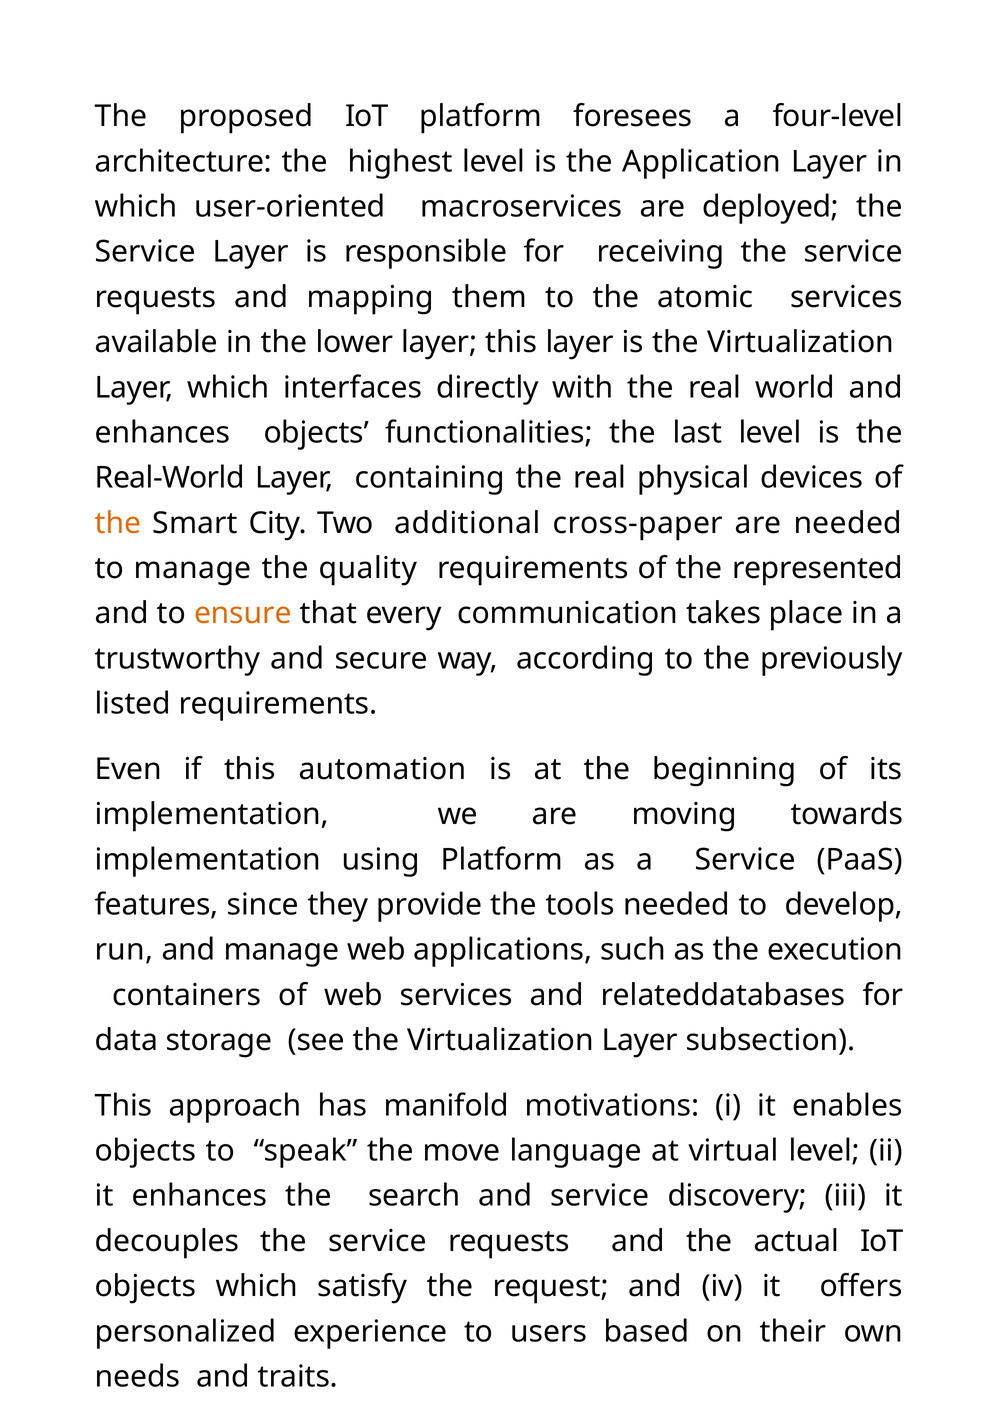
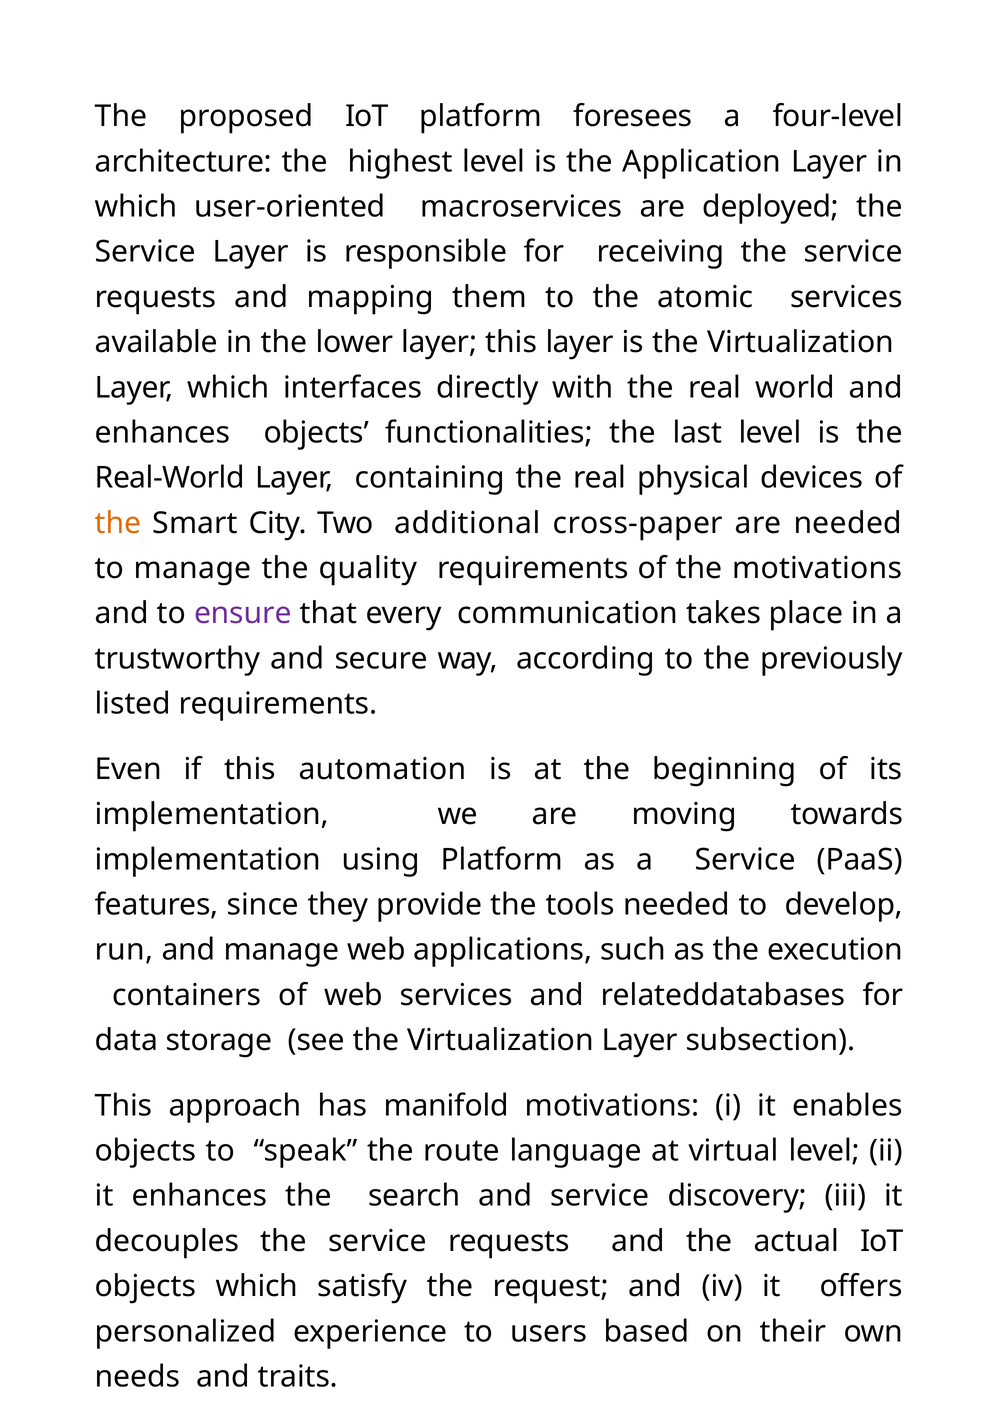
the represented: represented -> motivations
ensure colour: orange -> purple
move: move -> route
